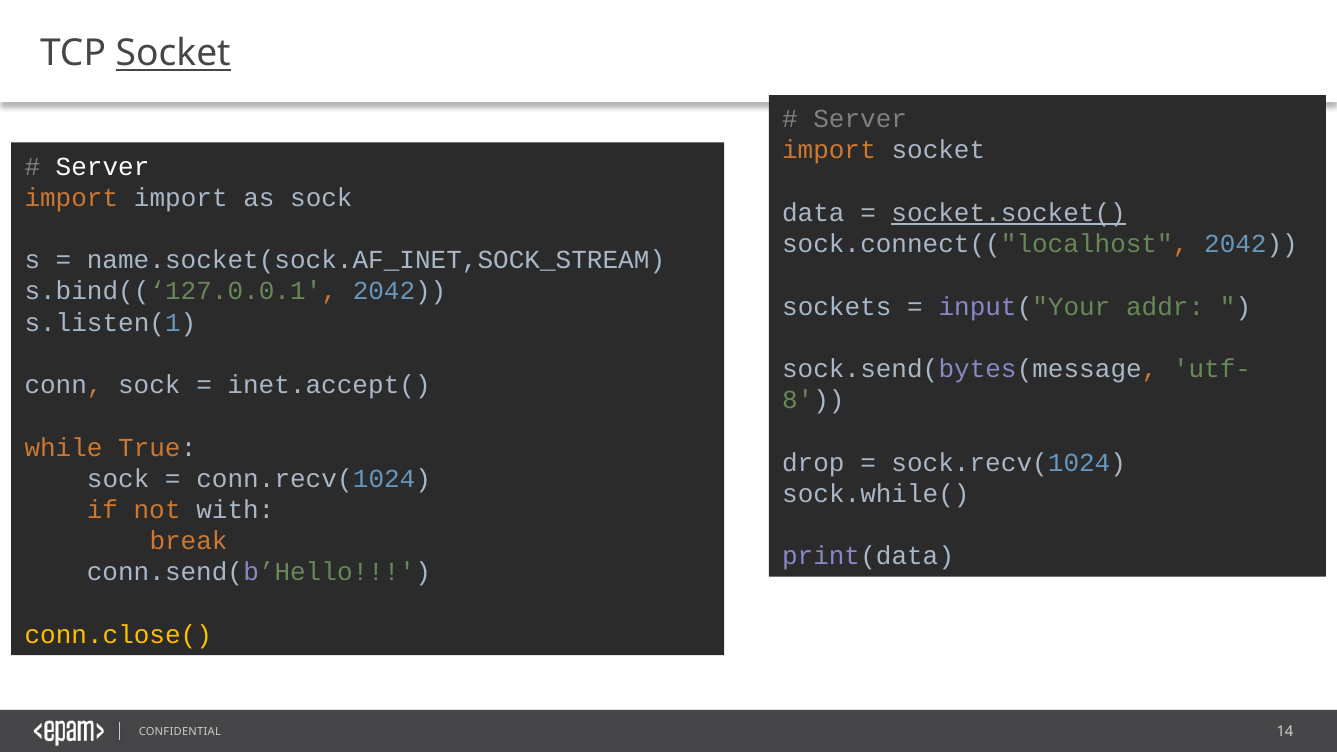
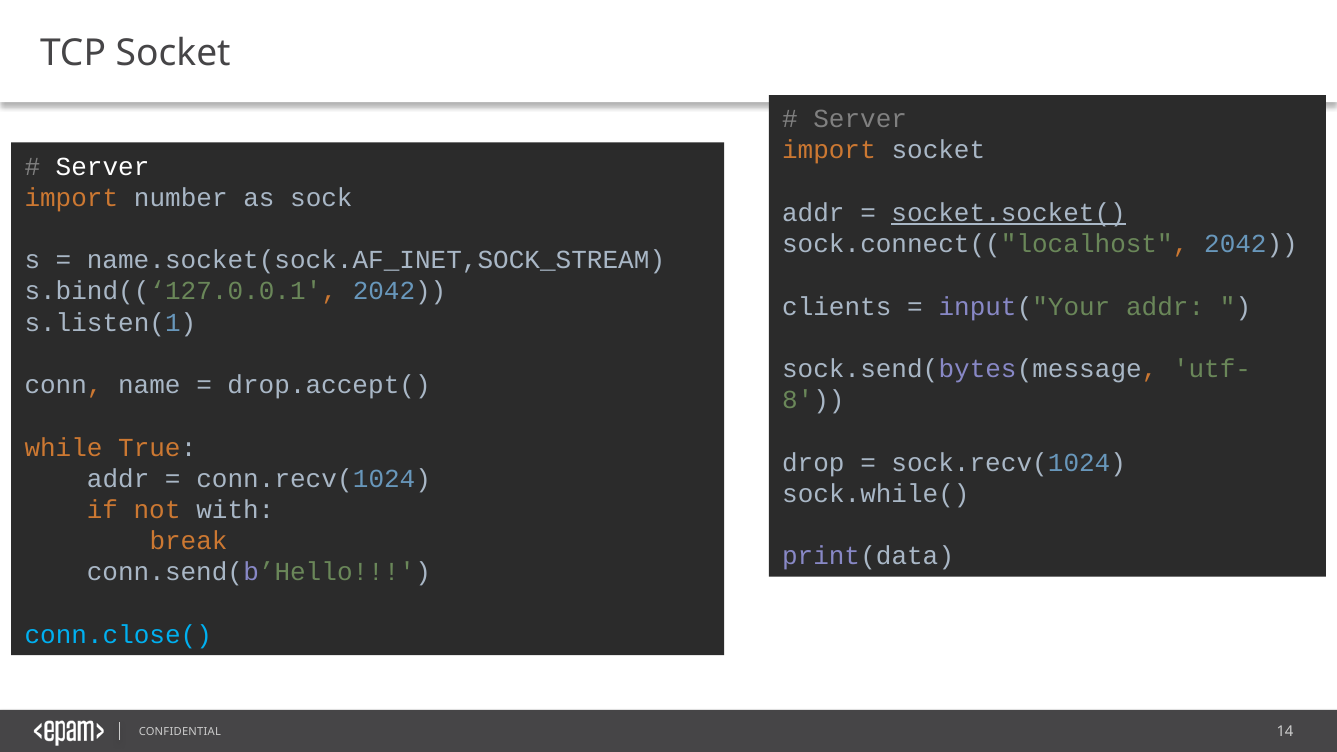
Socket at (173, 54) underline: present -> none
import import: import -> number
data at (813, 213): data -> addr
sockets: sockets -> clients
conn sock: sock -> name
inet.accept(: inet.accept( -> drop.accept(
sock at (118, 479): sock -> addr
conn.close( colour: yellow -> light blue
